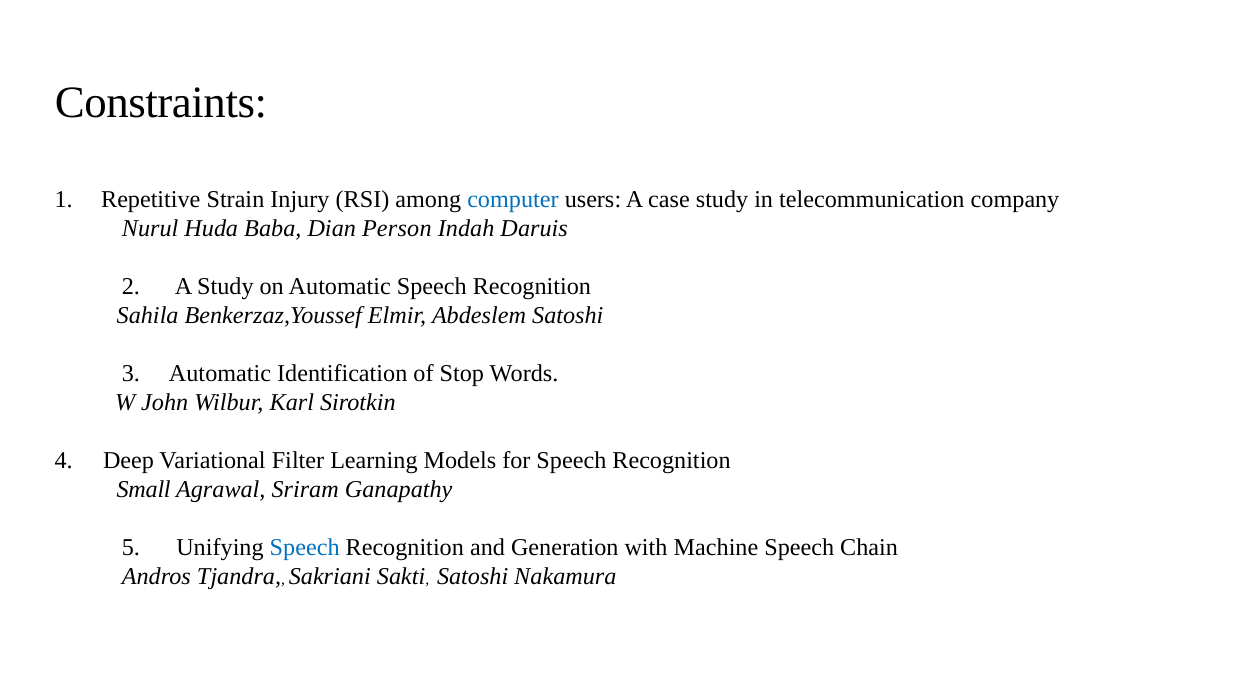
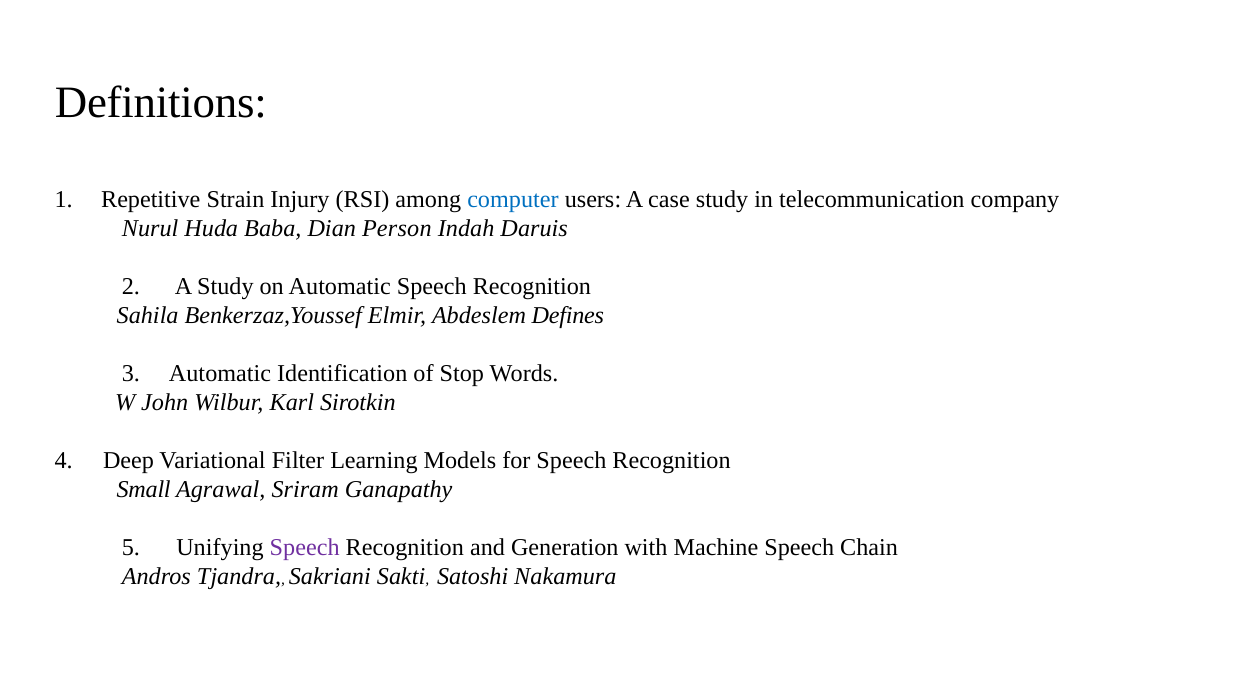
Constraints: Constraints -> Definitions
Abdeslem Satoshi: Satoshi -> Defines
Speech at (305, 548) colour: blue -> purple
